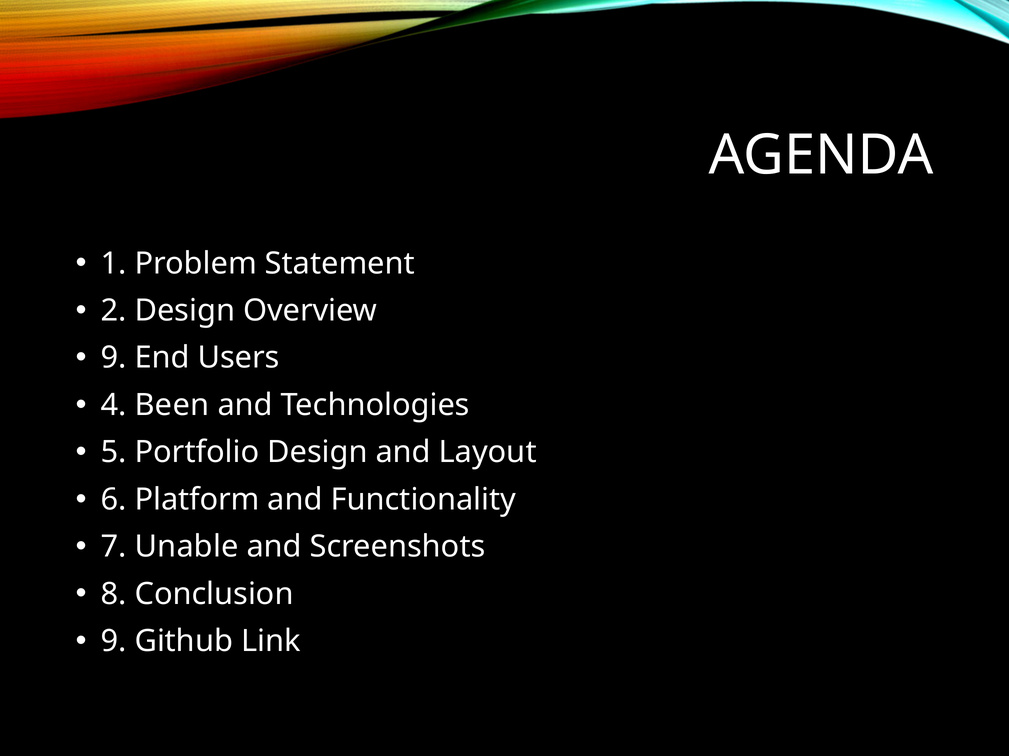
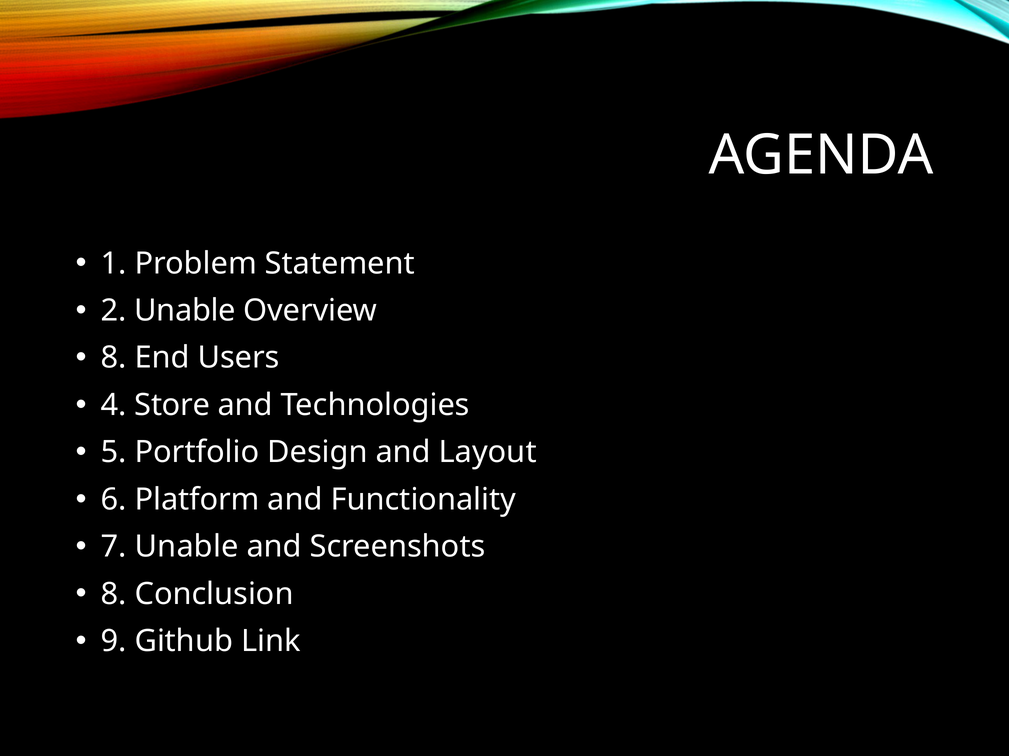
2 Design: Design -> Unable
9 at (114, 358): 9 -> 8
Been: Been -> Store
